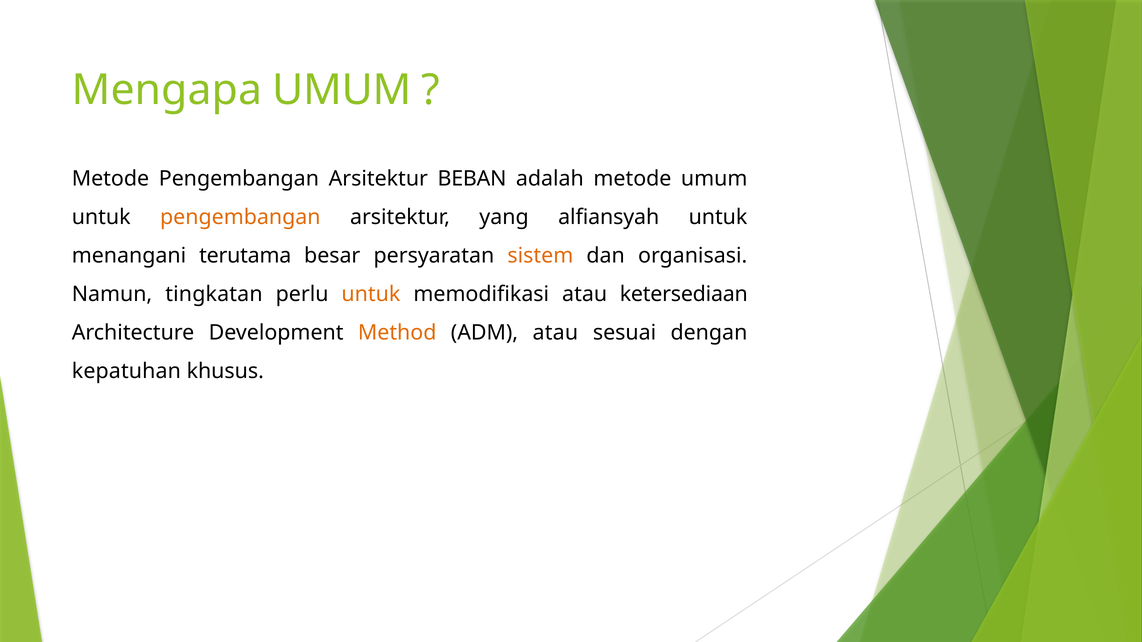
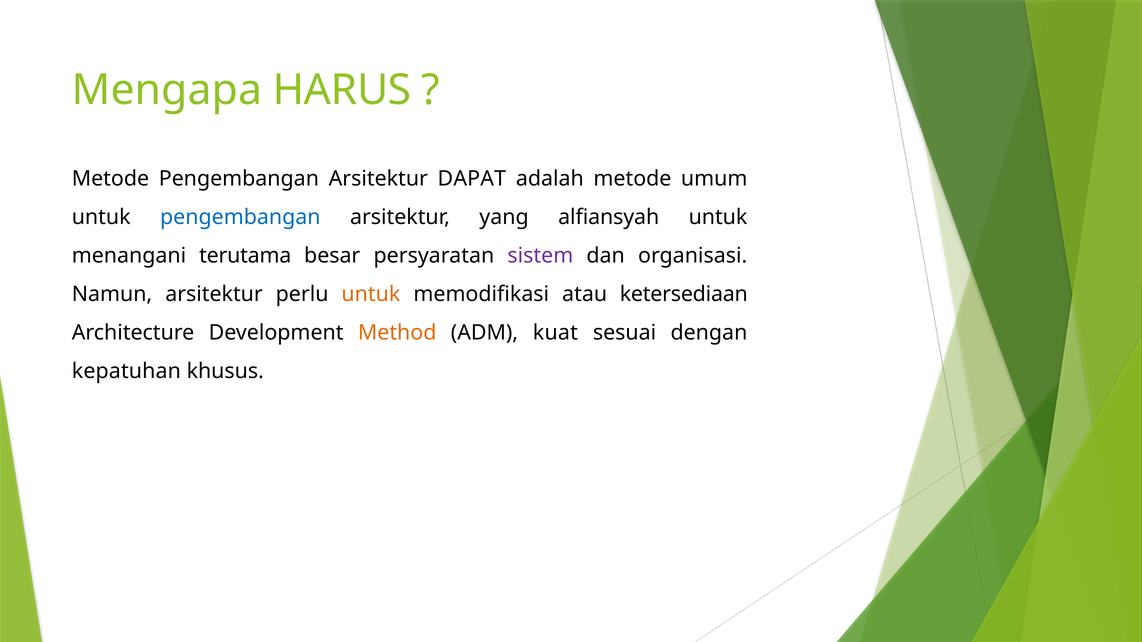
Mengapa UMUM: UMUM -> HARUS
BEBAN: BEBAN -> DAPAT
pengembangan at (240, 217) colour: orange -> blue
sistem colour: orange -> purple
Namun tingkatan: tingkatan -> arsitektur
ADM atau: atau -> kuat
